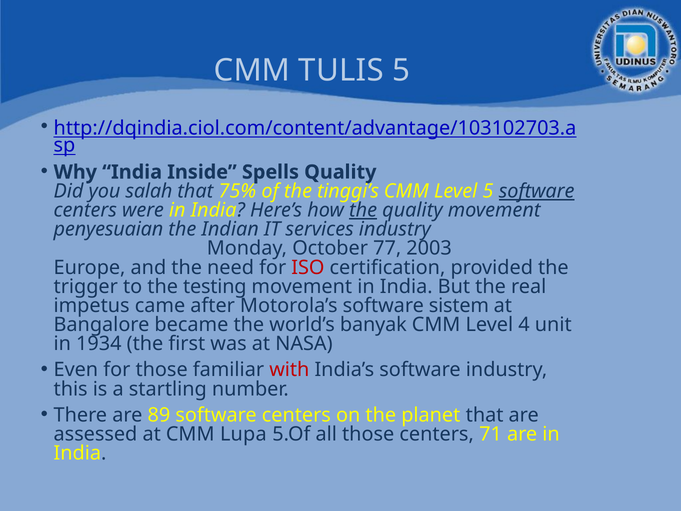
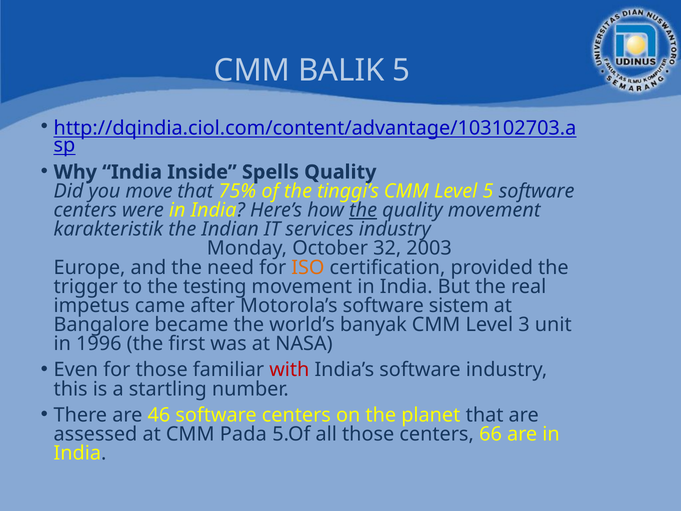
TULIS: TULIS -> BALIK
salah: salah -> move
software at (537, 191) underline: present -> none
penyesuaian: penyesuaian -> karakteristik
77: 77 -> 32
ISO colour: red -> orange
4: 4 -> 3
1934: 1934 -> 1996
89: 89 -> 46
Lupa: Lupa -> Pada
71: 71 -> 66
